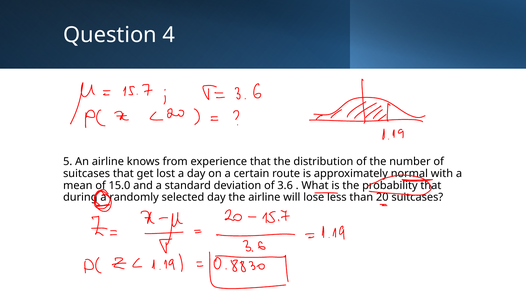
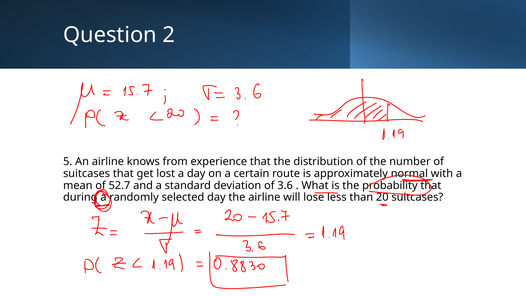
4: 4 -> 2
15.0: 15.0 -> 52.7
